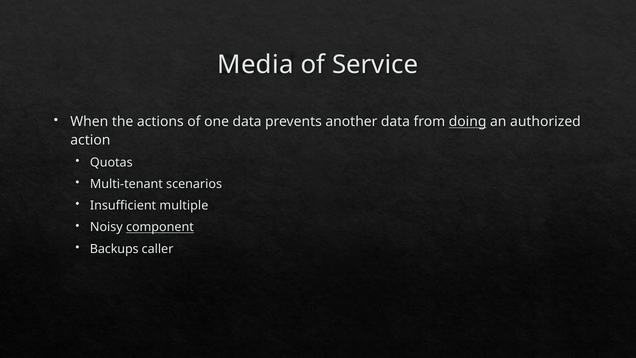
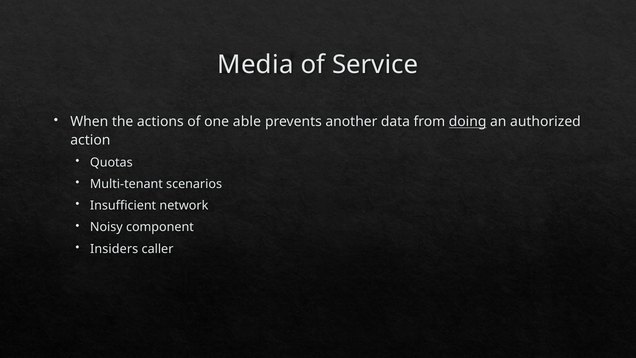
one data: data -> able
multiple: multiple -> network
component underline: present -> none
Backups: Backups -> Insiders
